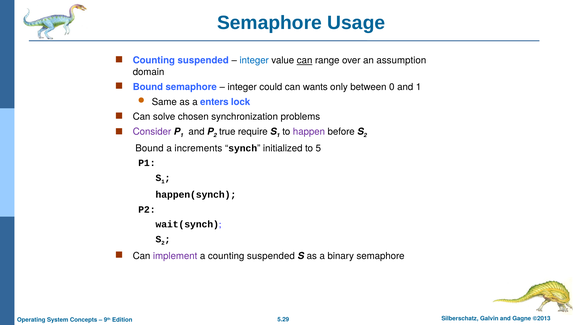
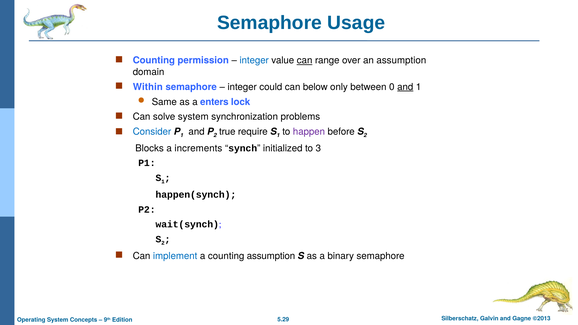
suspended at (203, 60): suspended -> permission
Bound at (148, 87): Bound -> Within
wants: wants -> below
and at (405, 87) underline: none -> present
solve chosen: chosen -> system
Consider colour: purple -> blue
Bound at (149, 148): Bound -> Blocks
5: 5 -> 3
implement colour: purple -> blue
a counting suspended: suspended -> assumption
